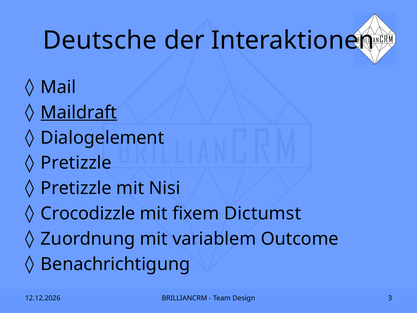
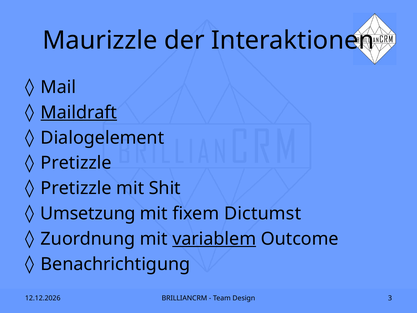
Deutsche: Deutsche -> Maurizzle
Nisi: Nisi -> Shit
Crocodizzle: Crocodizzle -> Umsetzung
variablem underline: none -> present
